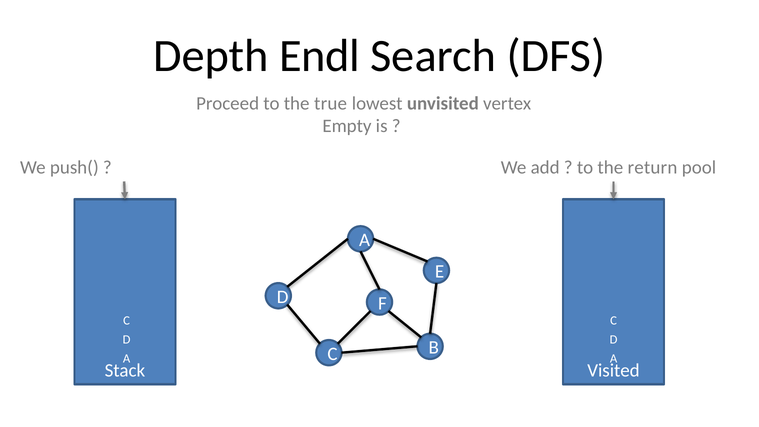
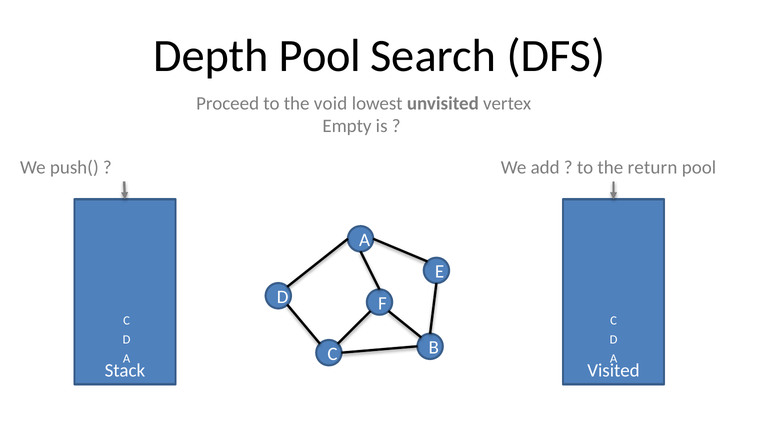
Depth Endl: Endl -> Pool
true: true -> void
